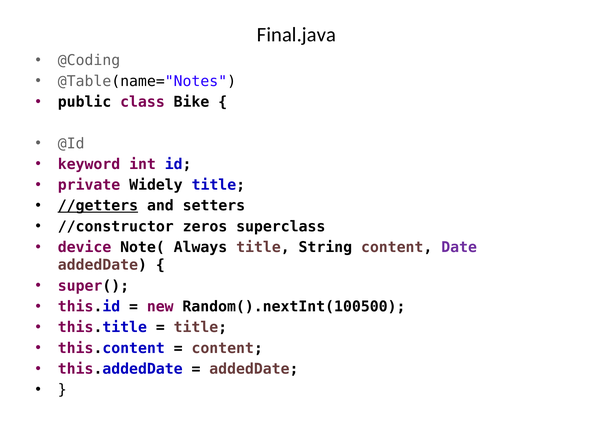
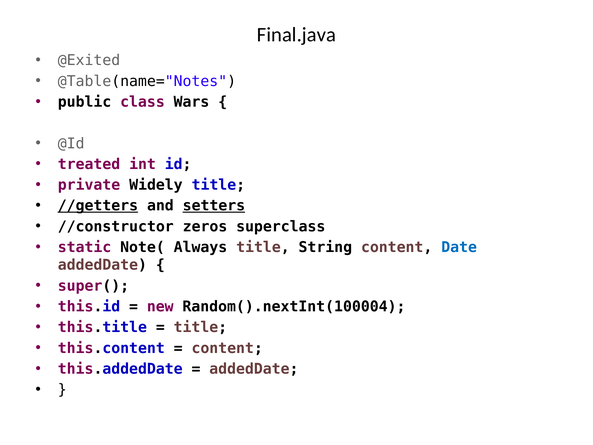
@Coding: @Coding -> @Exited
Bike: Bike -> Wars
keyword: keyword -> treated
setters underline: none -> present
device: device -> static
Date colour: purple -> blue
Random().nextInt(100500: Random().nextInt(100500 -> Random().nextInt(100004
